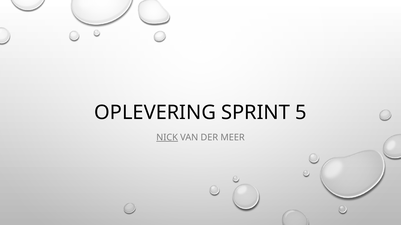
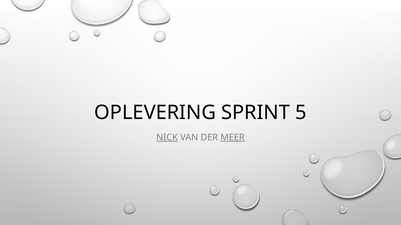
MEER underline: none -> present
